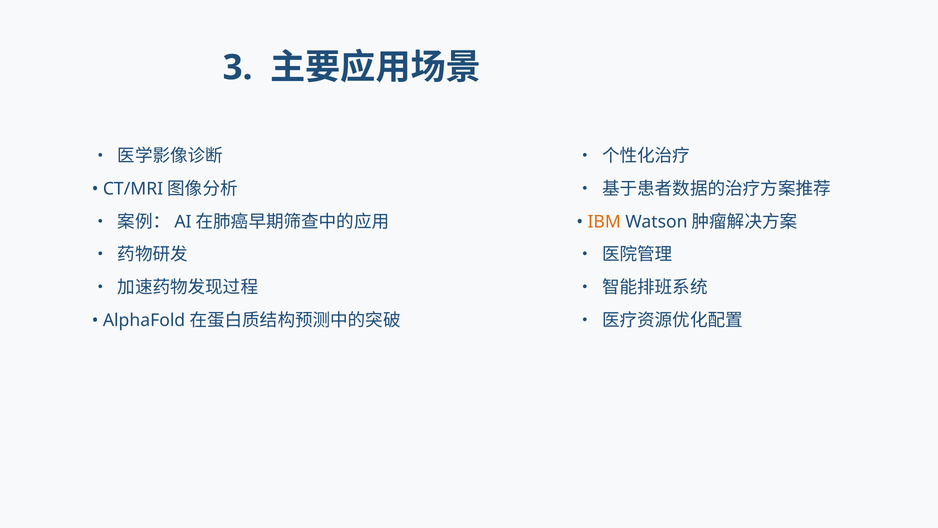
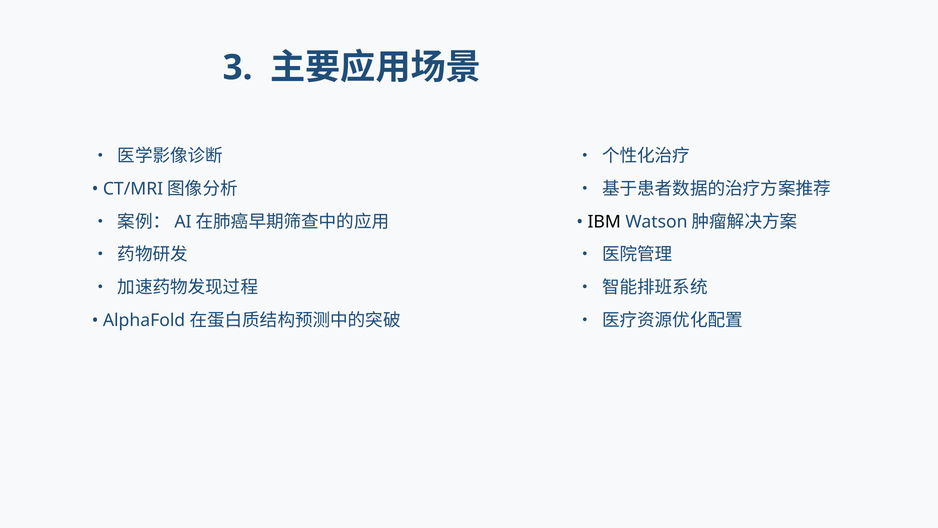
IBM colour: orange -> black
